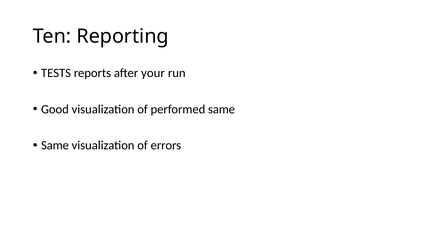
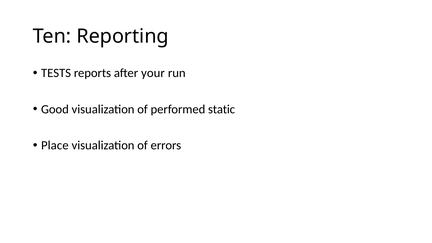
performed same: same -> static
Same at (55, 145): Same -> Place
